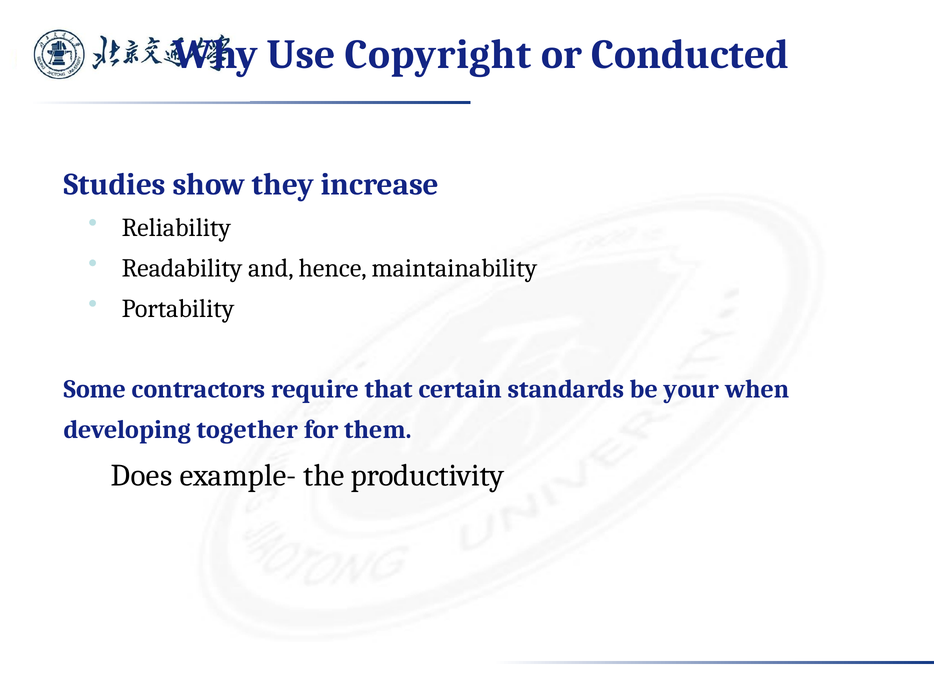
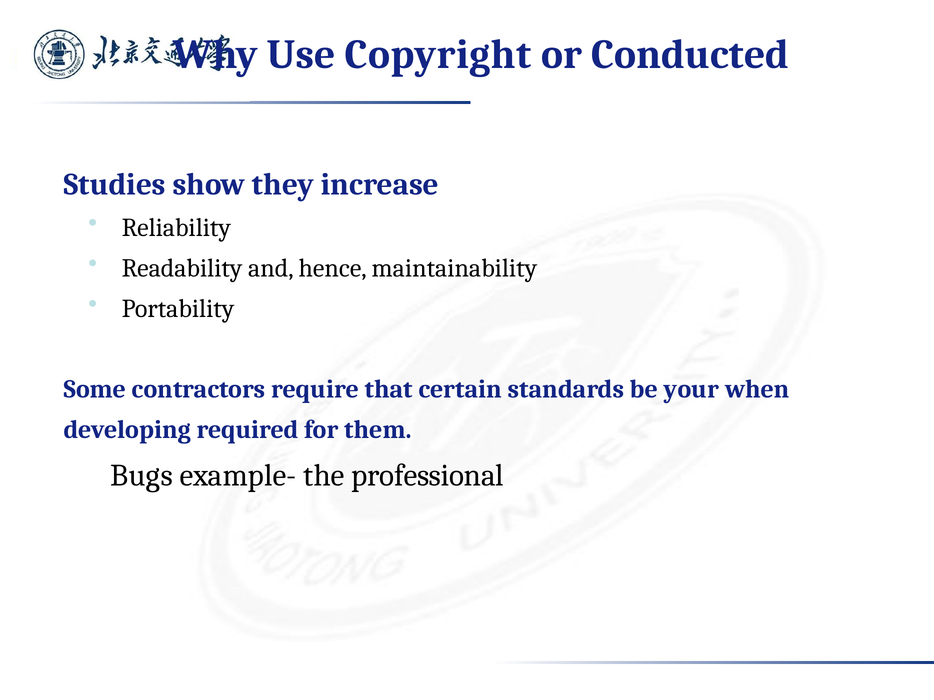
together: together -> required
Does: Does -> Bugs
productivity: productivity -> professional
